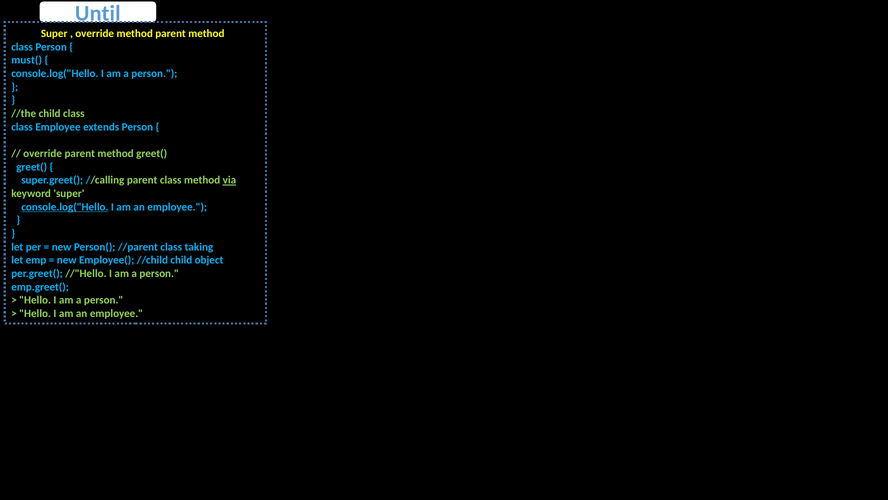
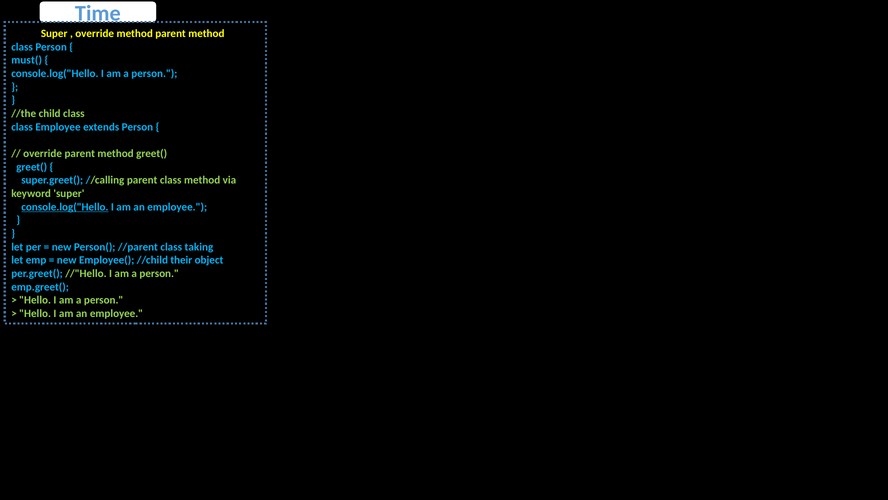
Until: Until -> Time
via underline: present -> none
//child child: child -> their
